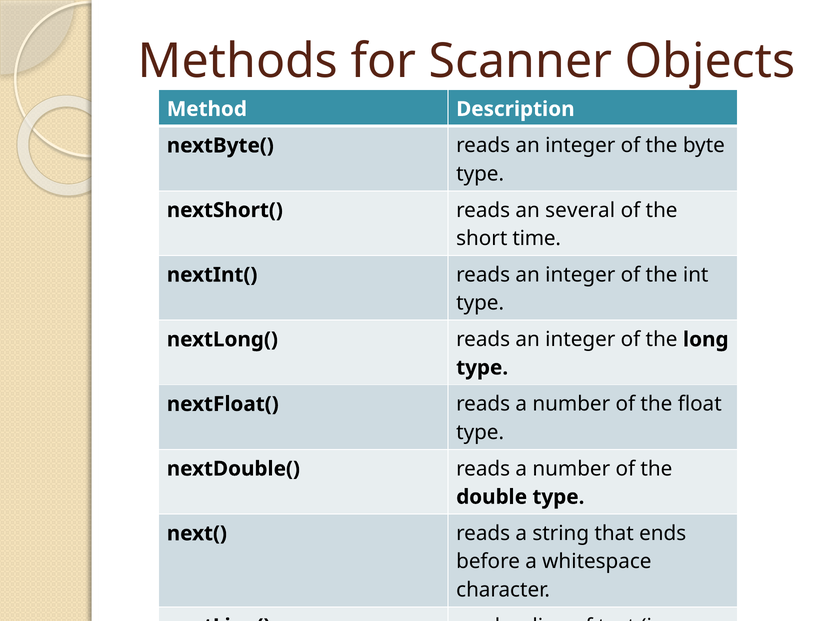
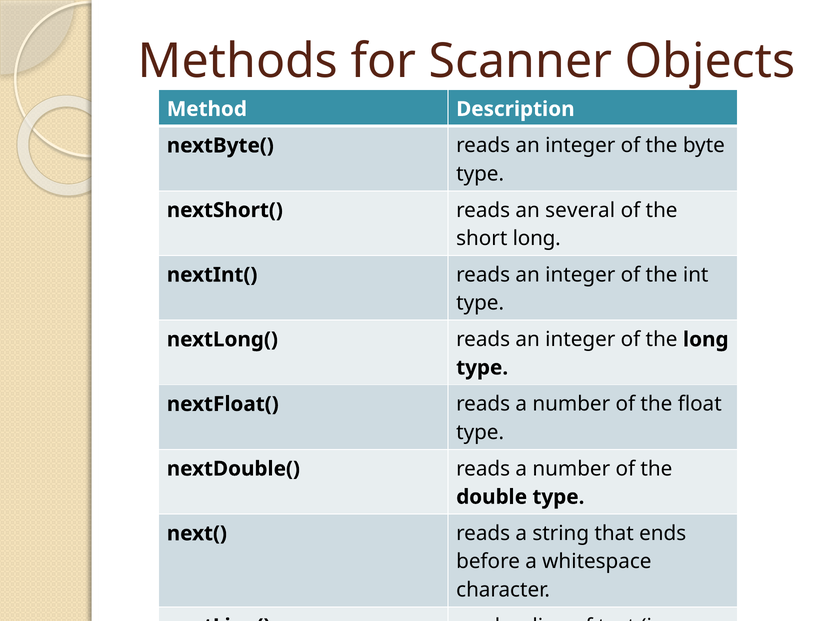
short time: time -> long
